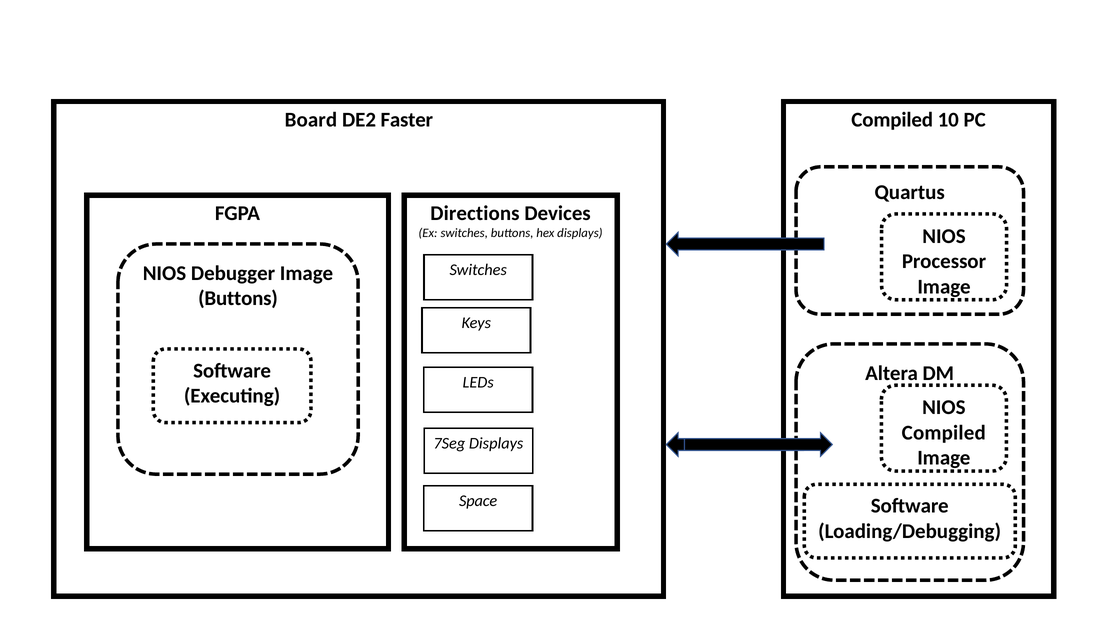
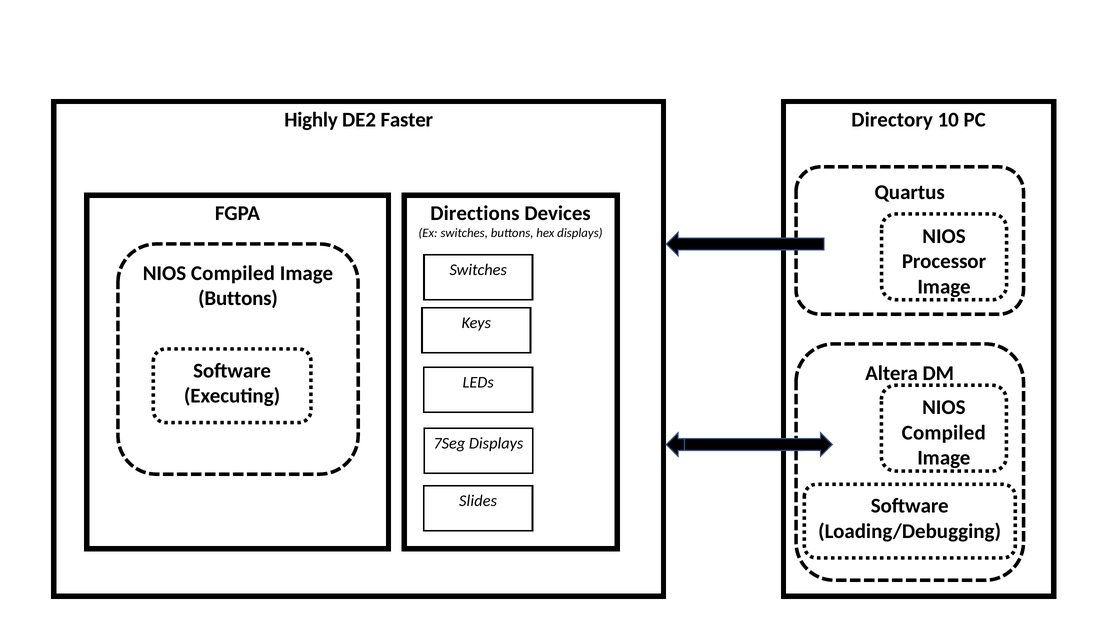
Board: Board -> Highly
Compiled at (892, 120): Compiled -> Directory
Debugger at (233, 273): Debugger -> Compiled
Space: Space -> Slides
